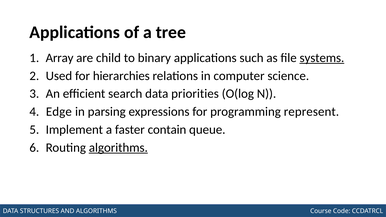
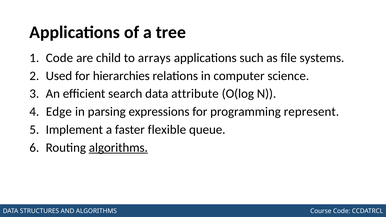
Array at (60, 58): Array -> Code
binary: binary -> arrays
systems underline: present -> none
priorities: priorities -> attribute
contain: contain -> flexible
